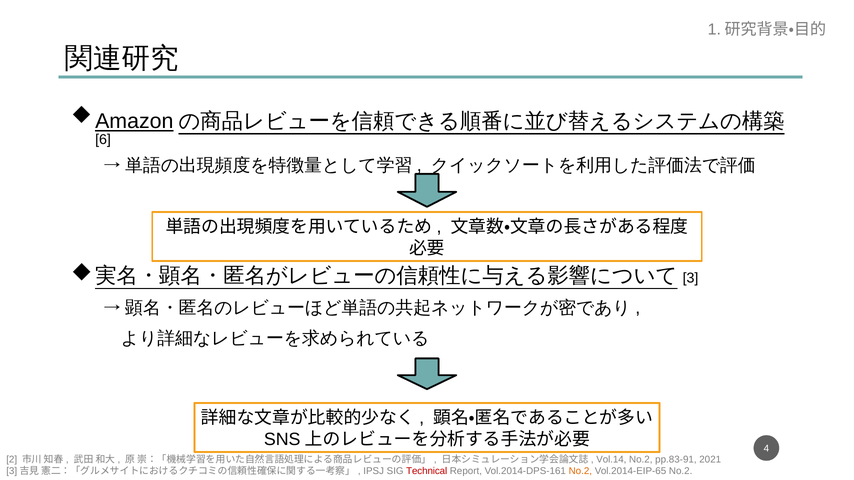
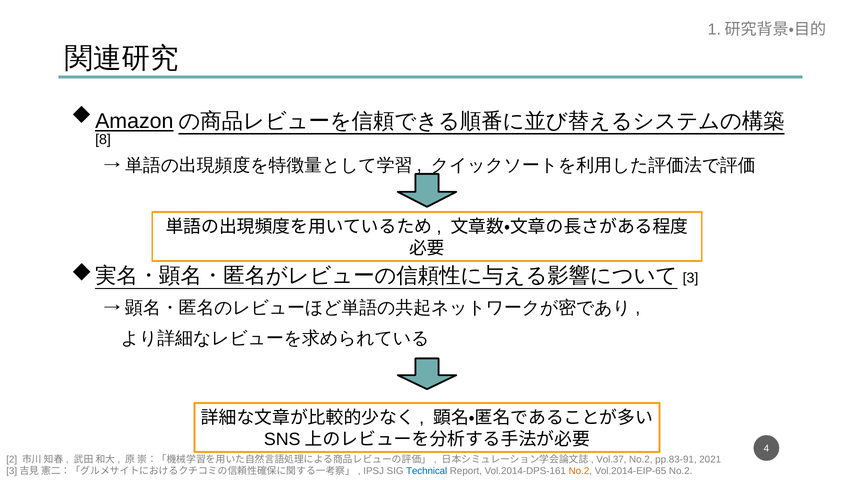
6: 6 -> 8
Vol.14: Vol.14 -> Vol.37
Technical colour: red -> blue
